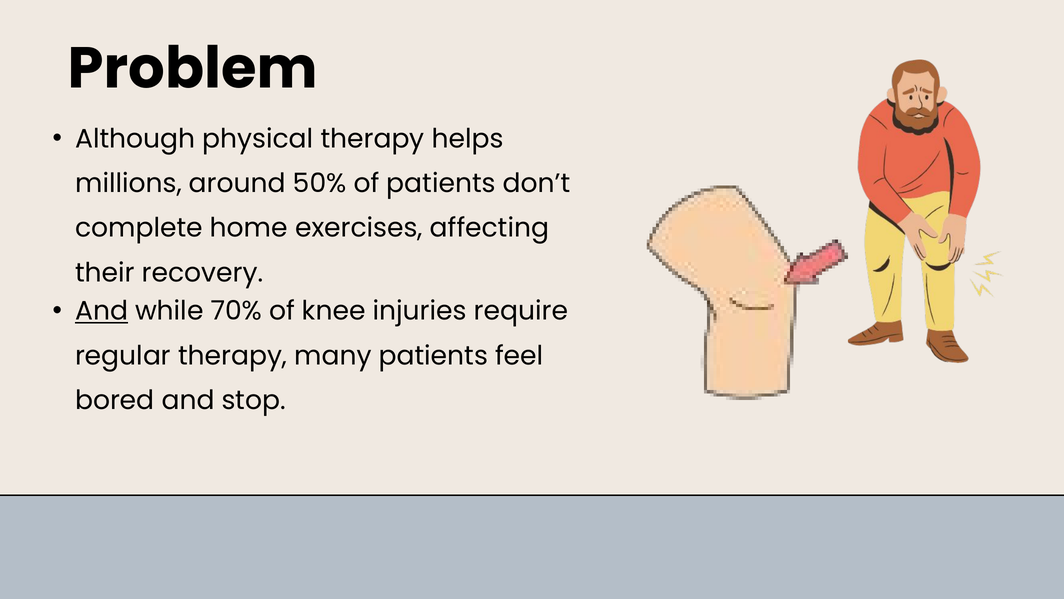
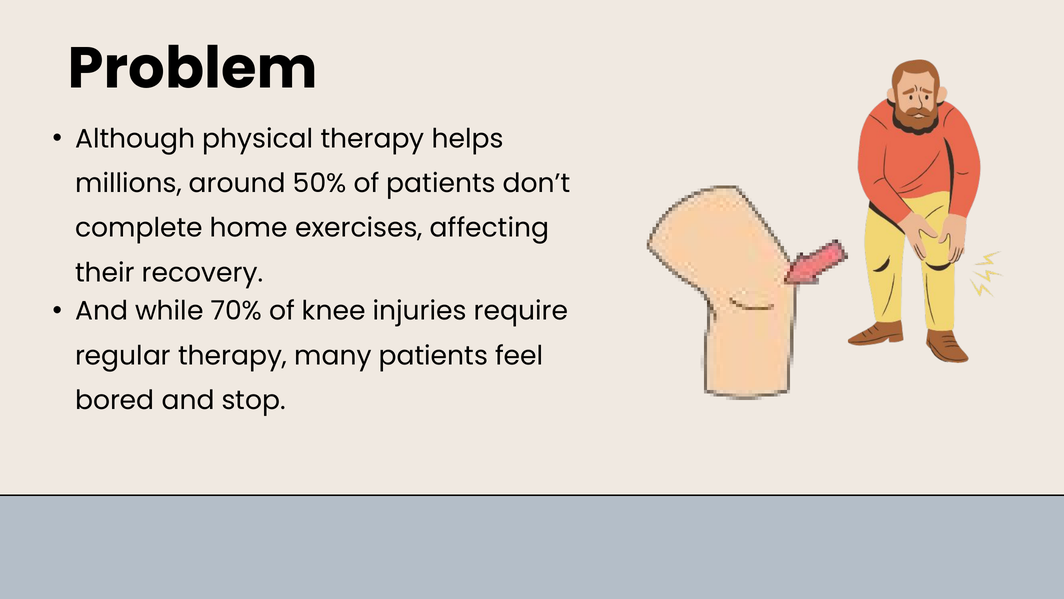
And at (102, 311) underline: present -> none
